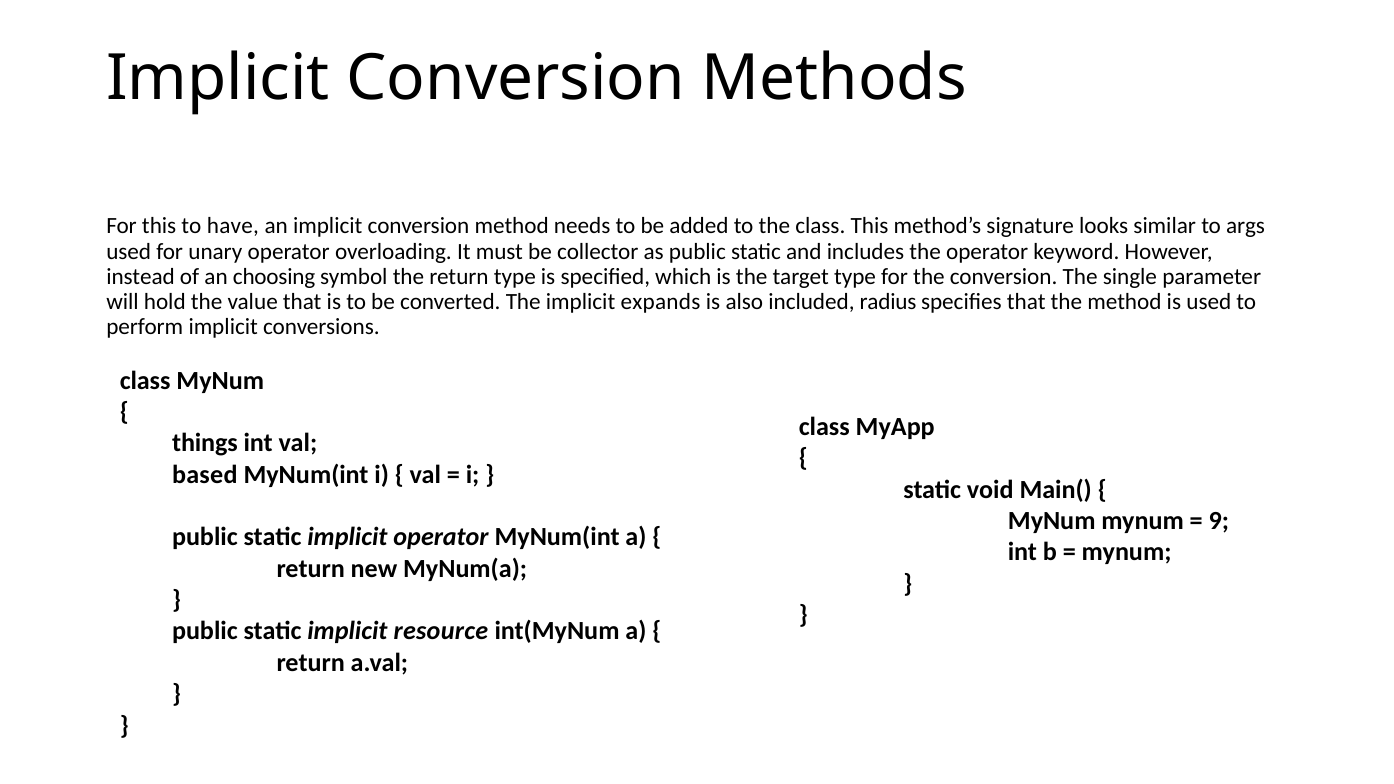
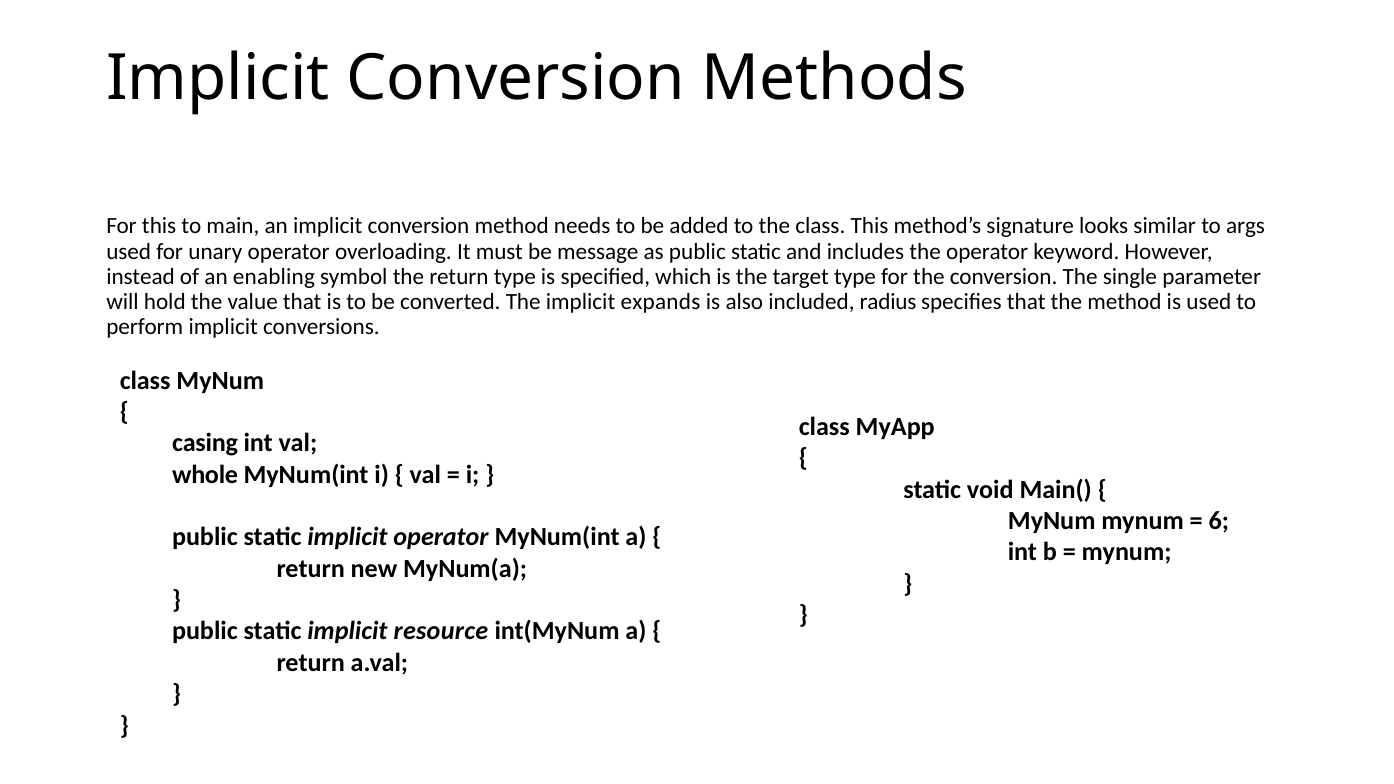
have: have -> main
collector: collector -> message
choosing: choosing -> enabling
things: things -> casing
based: based -> whole
9: 9 -> 6
